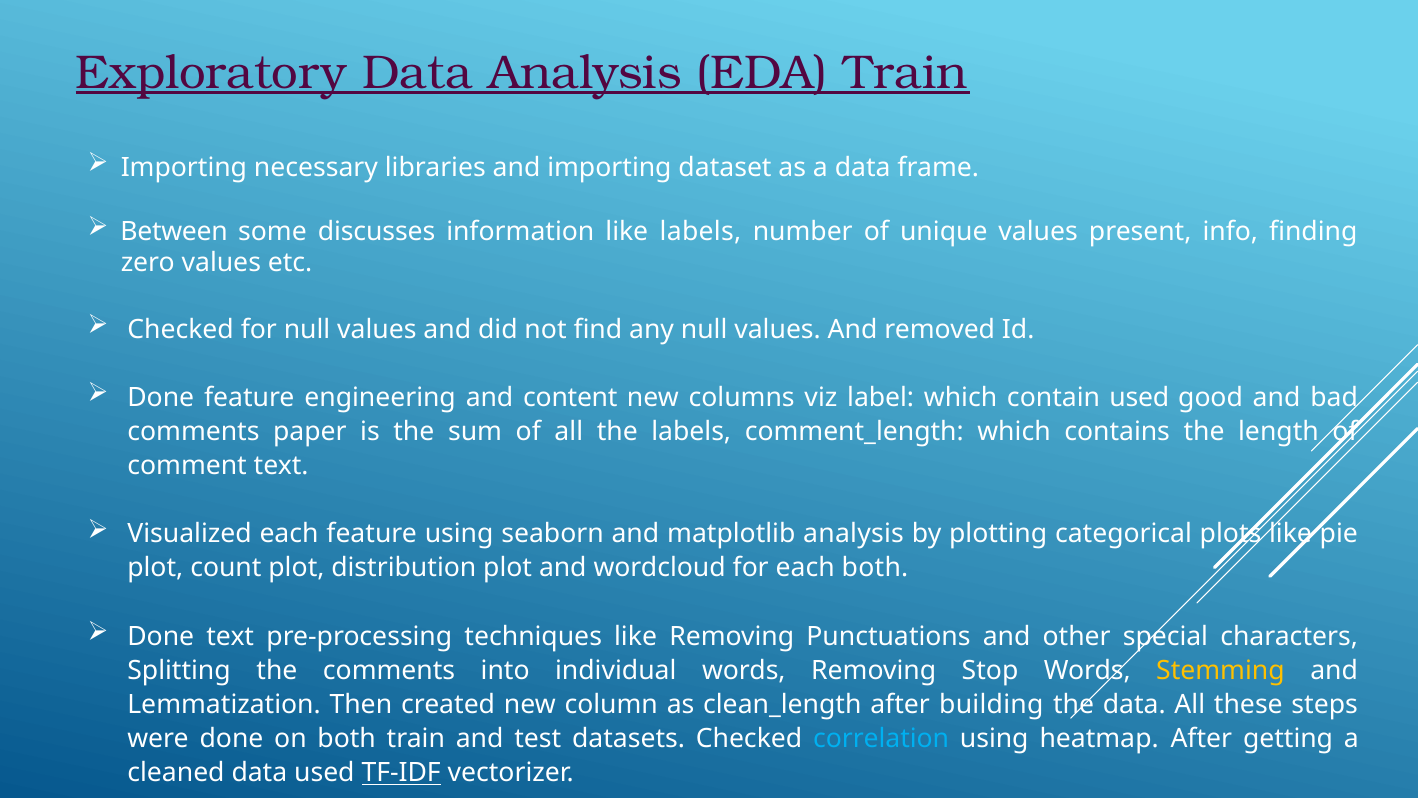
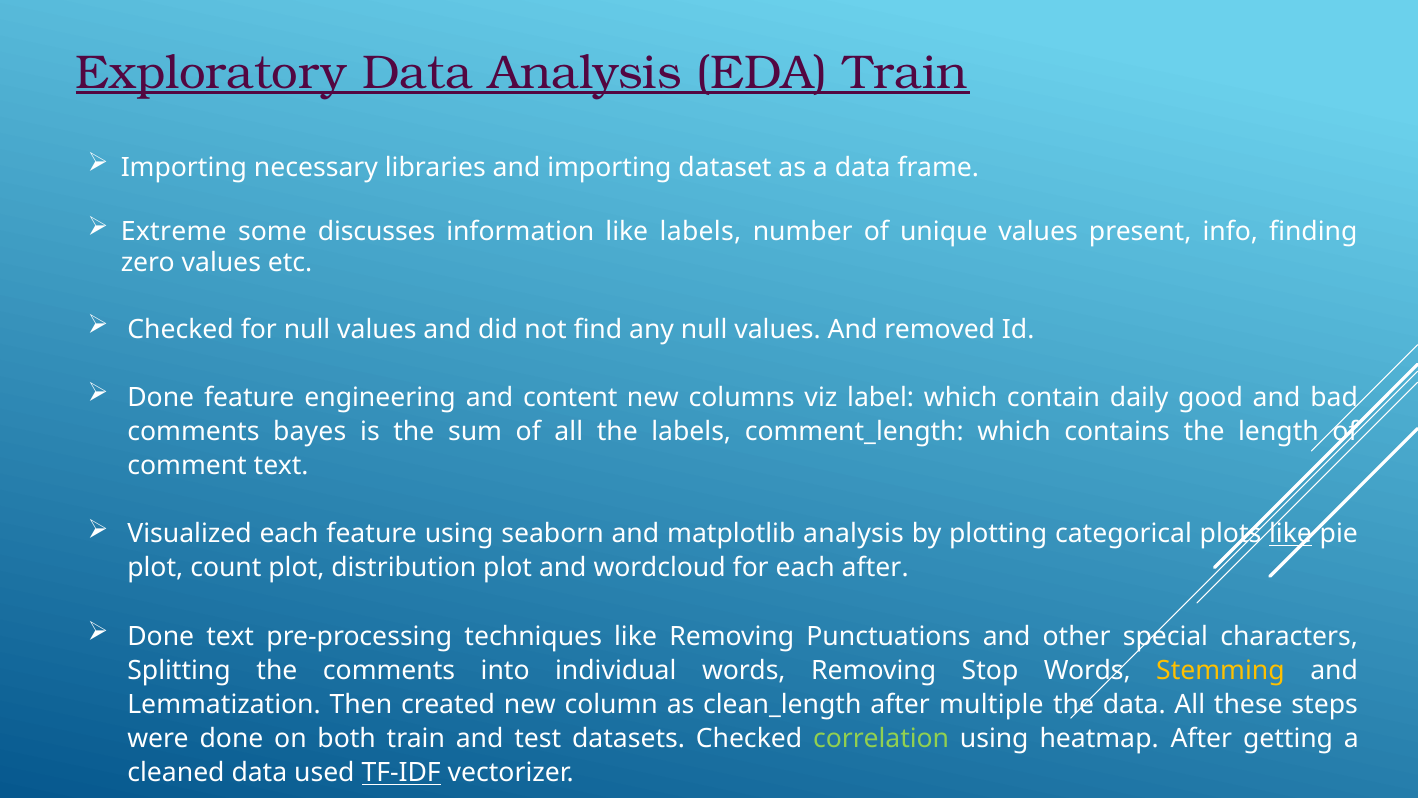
Between: Between -> Extreme
contain used: used -> daily
paper: paper -> bayes
like at (1291, 534) underline: none -> present
each both: both -> after
building: building -> multiple
correlation colour: light blue -> light green
